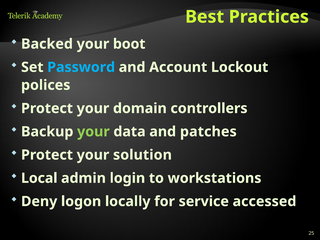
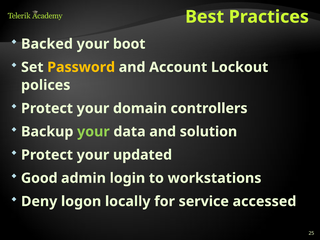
Password colour: light blue -> yellow
patches: patches -> solution
solution: solution -> updated
Local: Local -> Good
